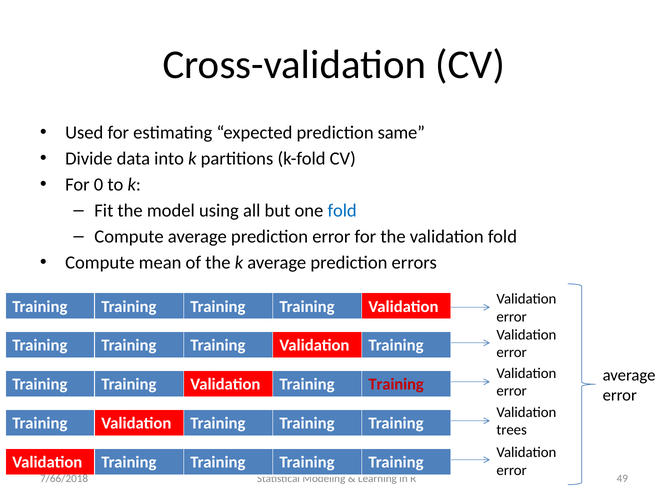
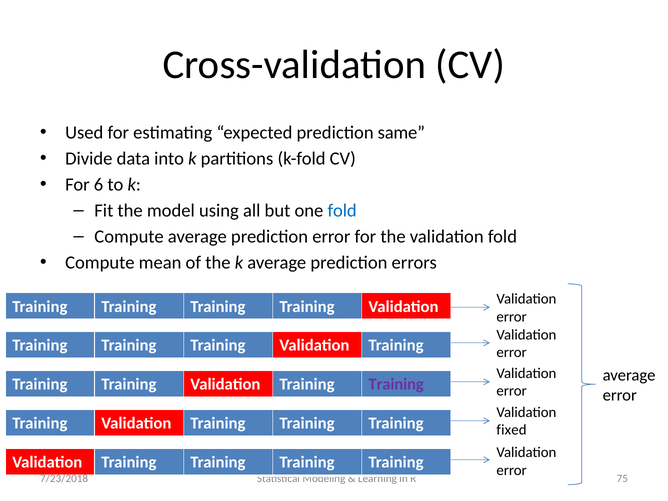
0: 0 -> 6
Training at (396, 384) colour: red -> purple
trees: trees -> fixed
49: 49 -> 75
7/66/2018: 7/66/2018 -> 7/23/2018
